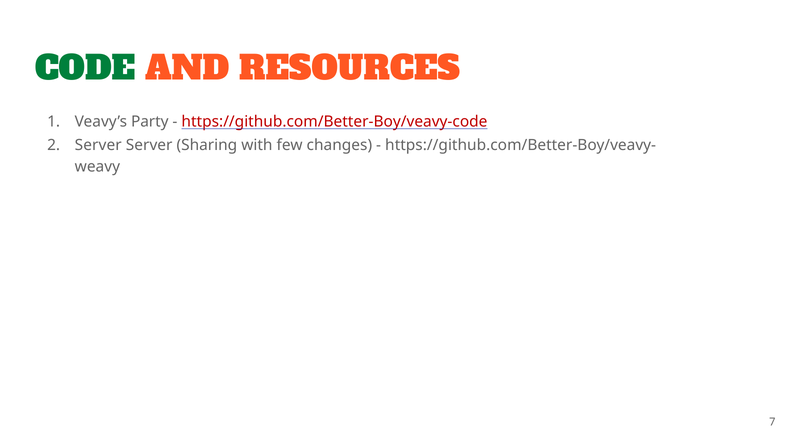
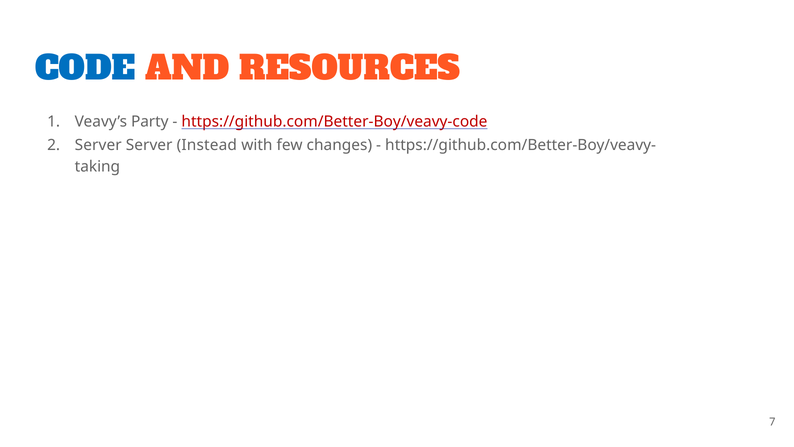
CODE colour: green -> blue
Sharing: Sharing -> Instead
weavy: weavy -> taking
